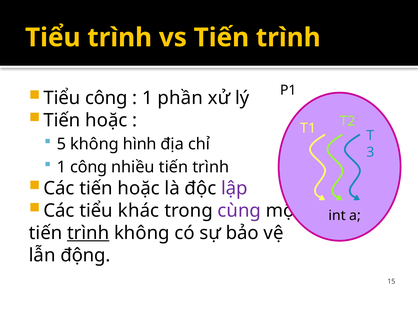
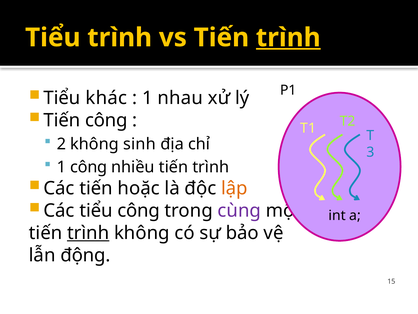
trình at (288, 38) underline: none -> present
Tiểu công: công -> khác
phần: phần -> nhau
hoặc at (106, 120): hoặc -> công
5: 5 -> 2
hình: hình -> sinh
lập colour: purple -> orange
tiểu khác: khác -> công
